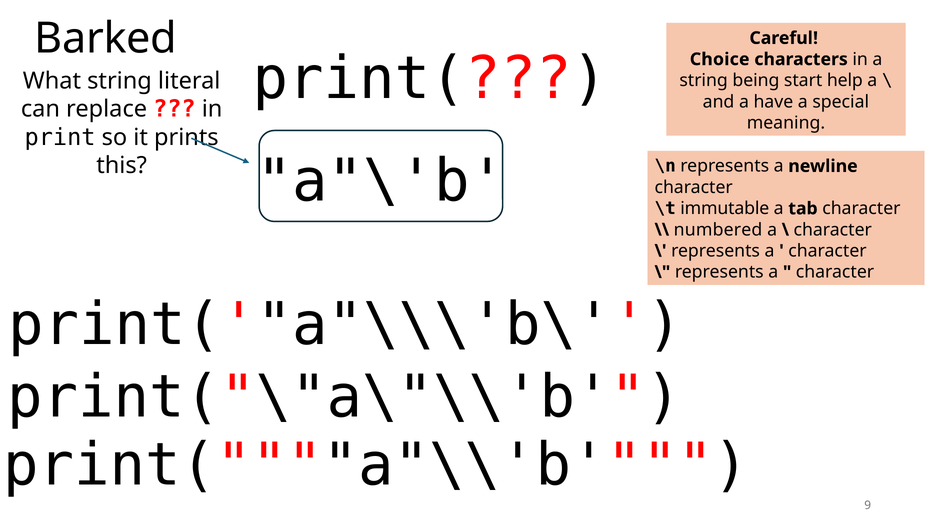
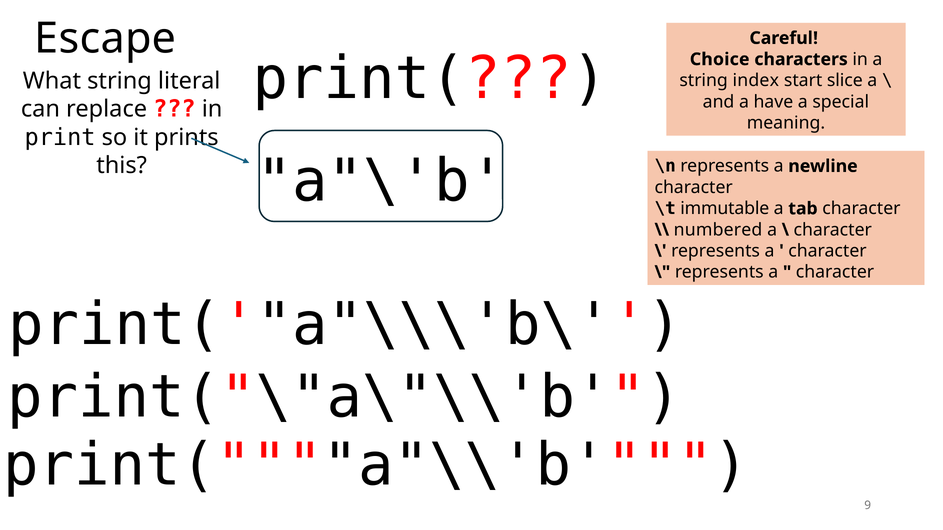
Barked: Barked -> Escape
being: being -> index
help: help -> slice
